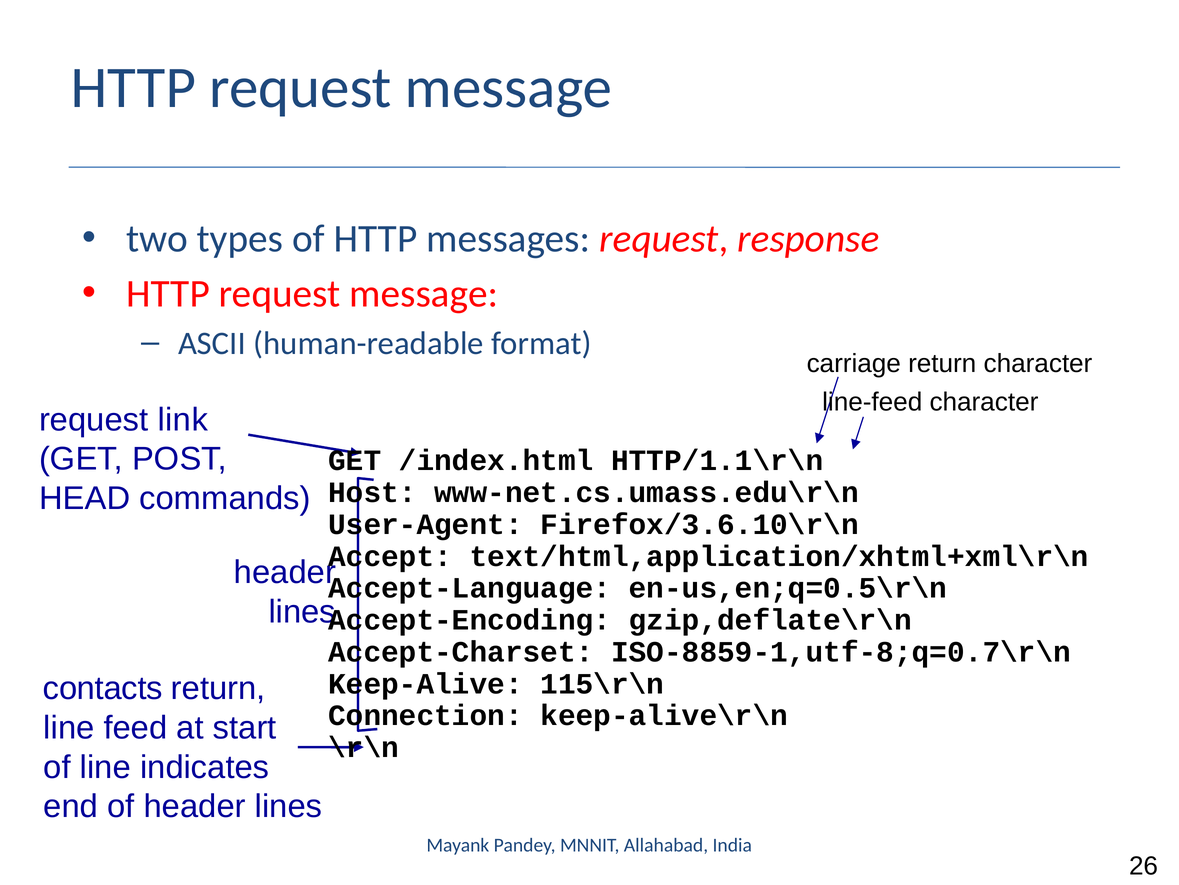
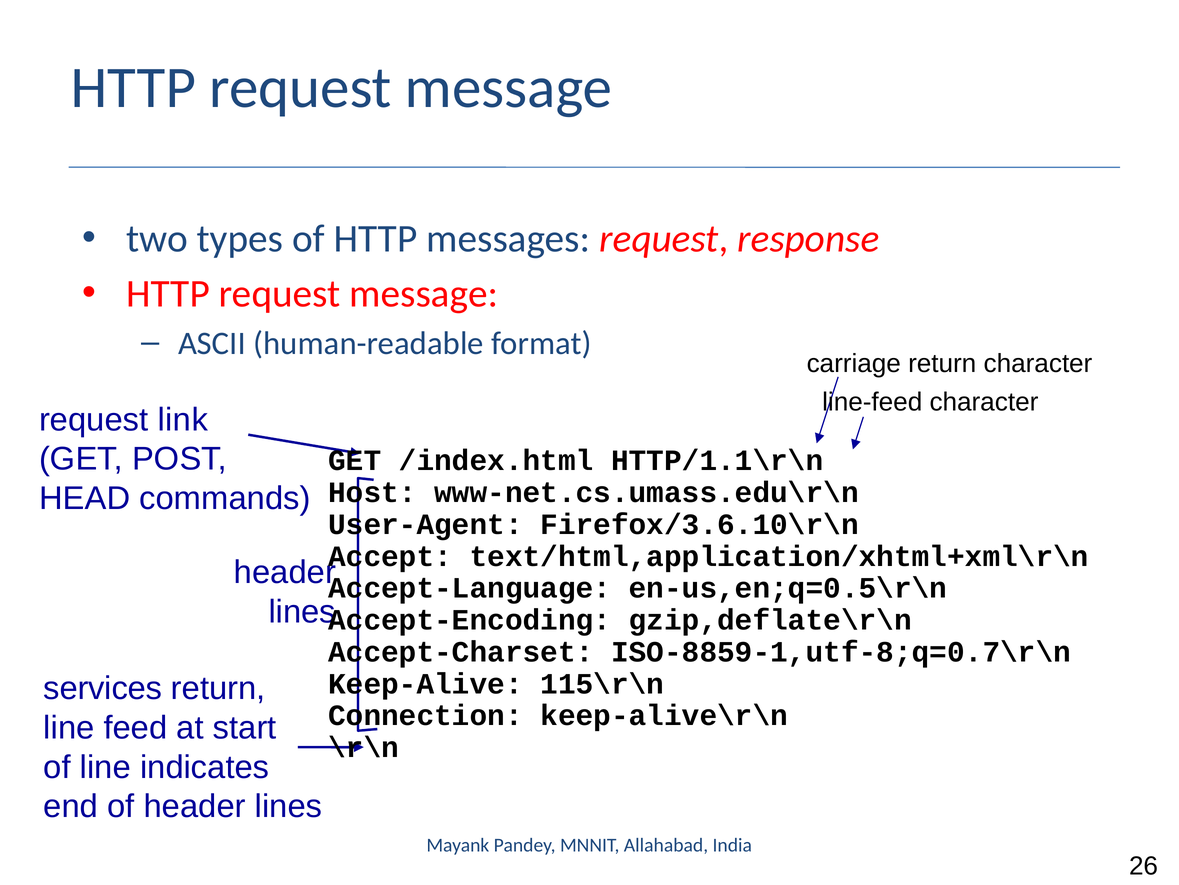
contacts: contacts -> services
